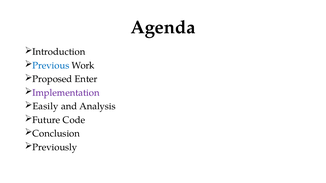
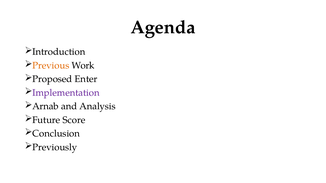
Previous colour: blue -> orange
Easily: Easily -> Arnab
Code: Code -> Score
